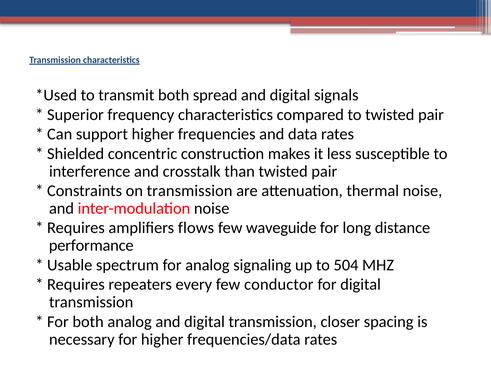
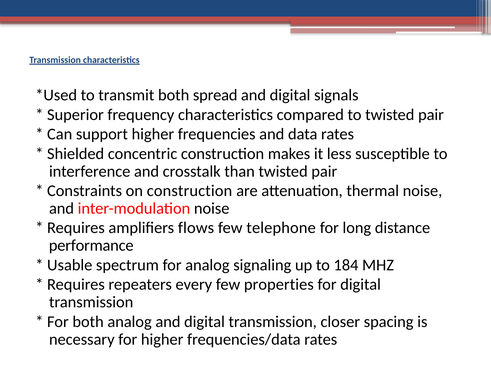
on transmission: transmission -> construction
waveguide: waveguide -> telephone
504: 504 -> 184
conductor: conductor -> properties
